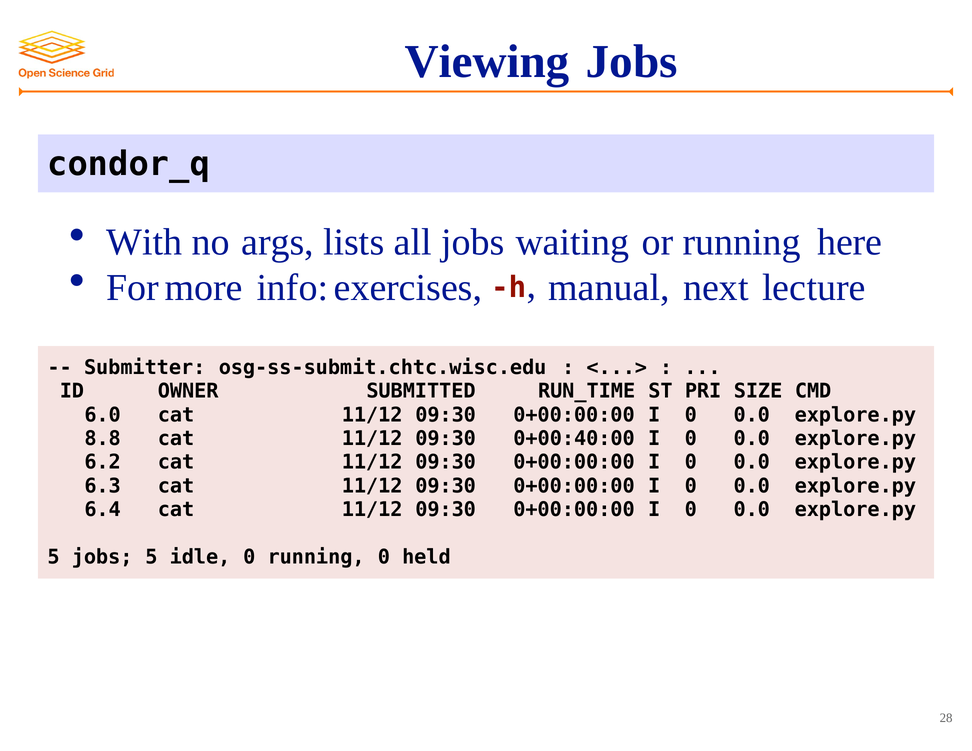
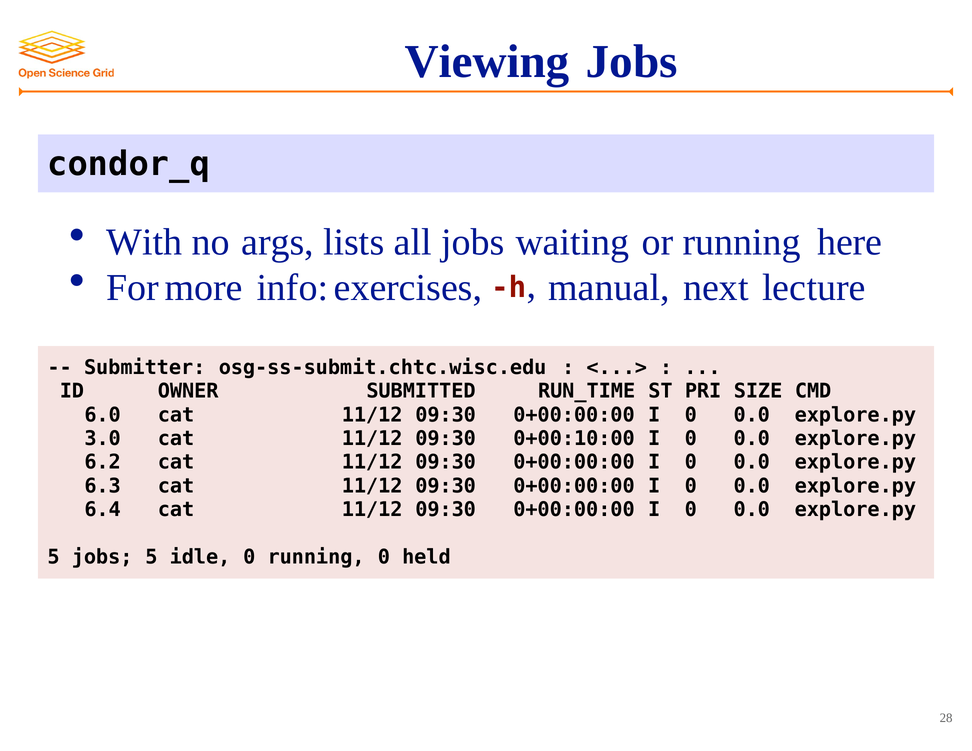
8.8: 8.8 -> 3.0
0+00:40:00: 0+00:40:00 -> 0+00:10:00
